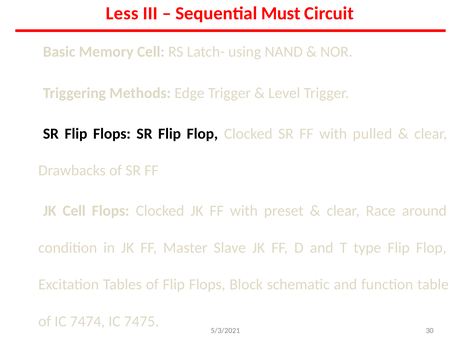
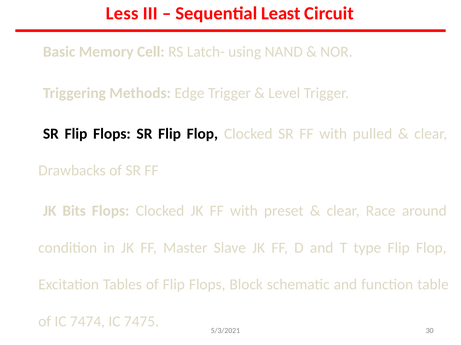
Must: Must -> Least
Cell at (74, 211): Cell -> Bits
